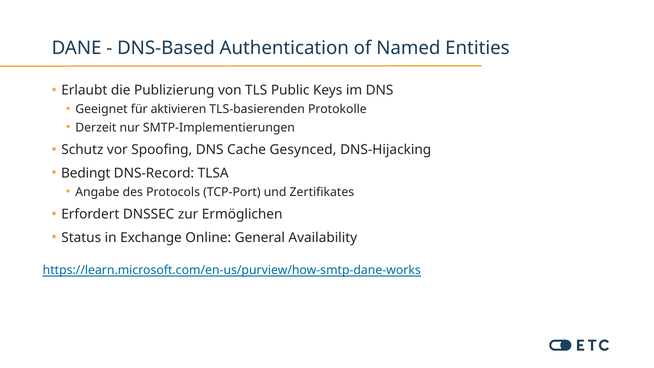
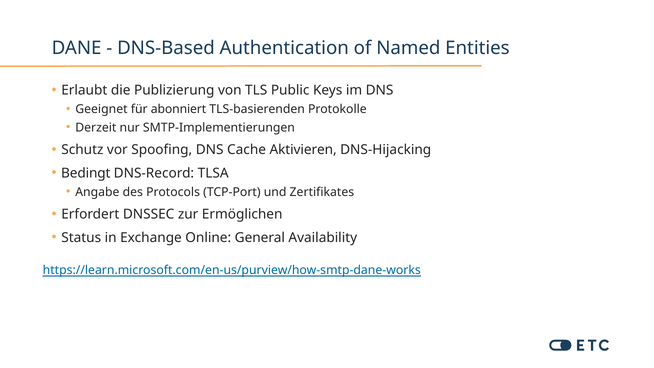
aktivieren: aktivieren -> abonniert
Gesynced: Gesynced -> Aktivieren
